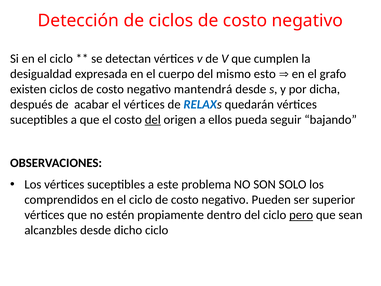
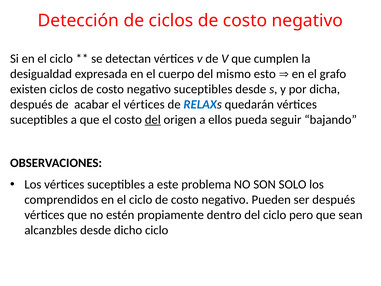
negativo mantendrá: mantendrá -> suceptibles
ser superior: superior -> después
pero underline: present -> none
